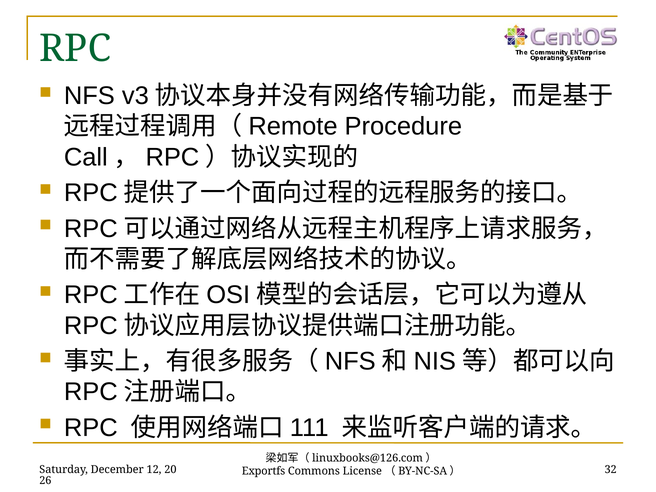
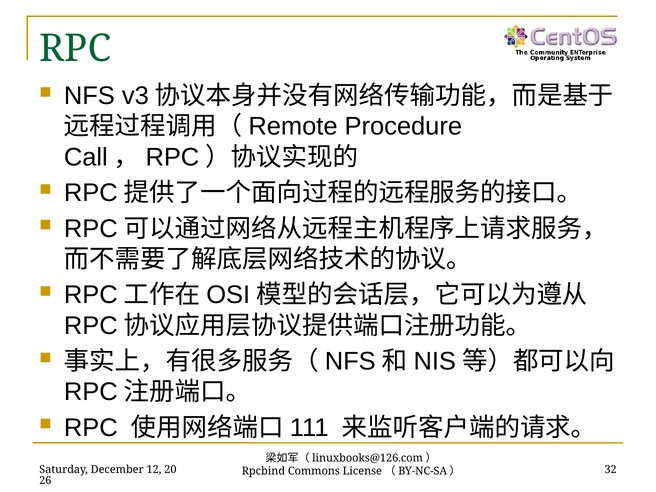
Exportfs: Exportfs -> Rpcbind
